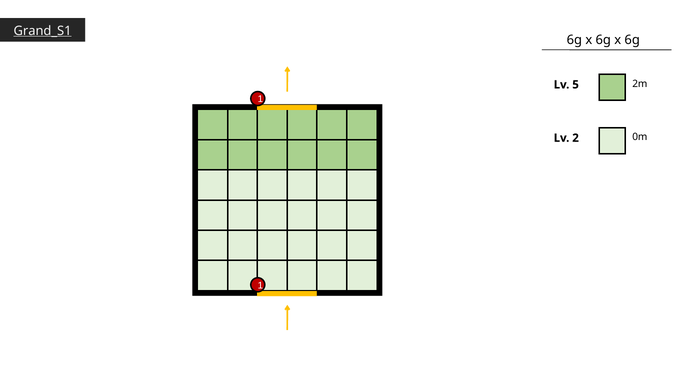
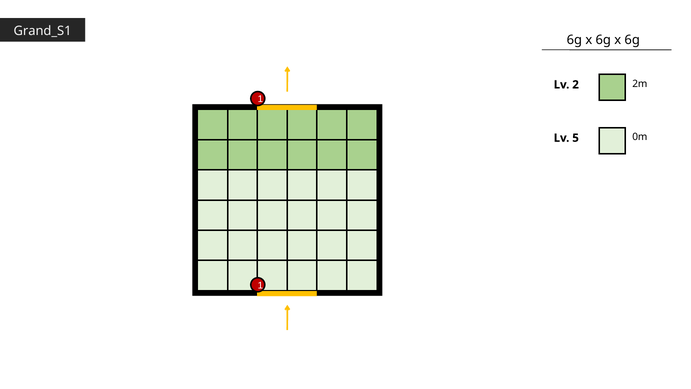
Grand_S1 underline: present -> none
5: 5 -> 2
2: 2 -> 5
